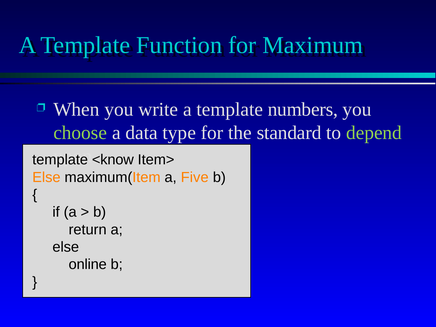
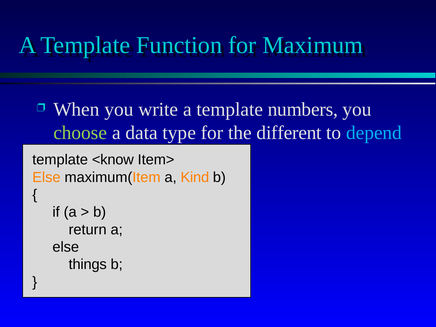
standard: standard -> different
depend colour: light green -> light blue
Five: Five -> Kind
online: online -> things
